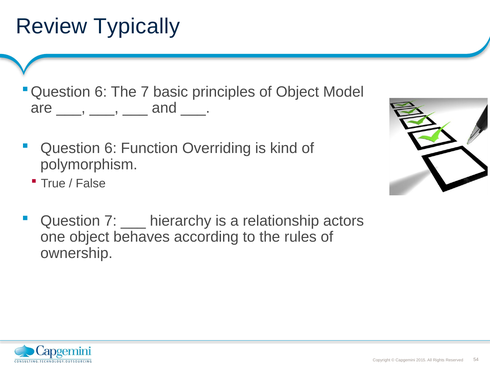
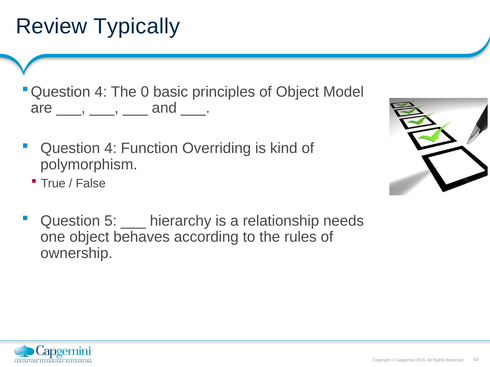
6 at (101, 92): 6 -> 4
The 7: 7 -> 0
Question 6: 6 -> 4
Question 7: 7 -> 5
actors: actors -> needs
